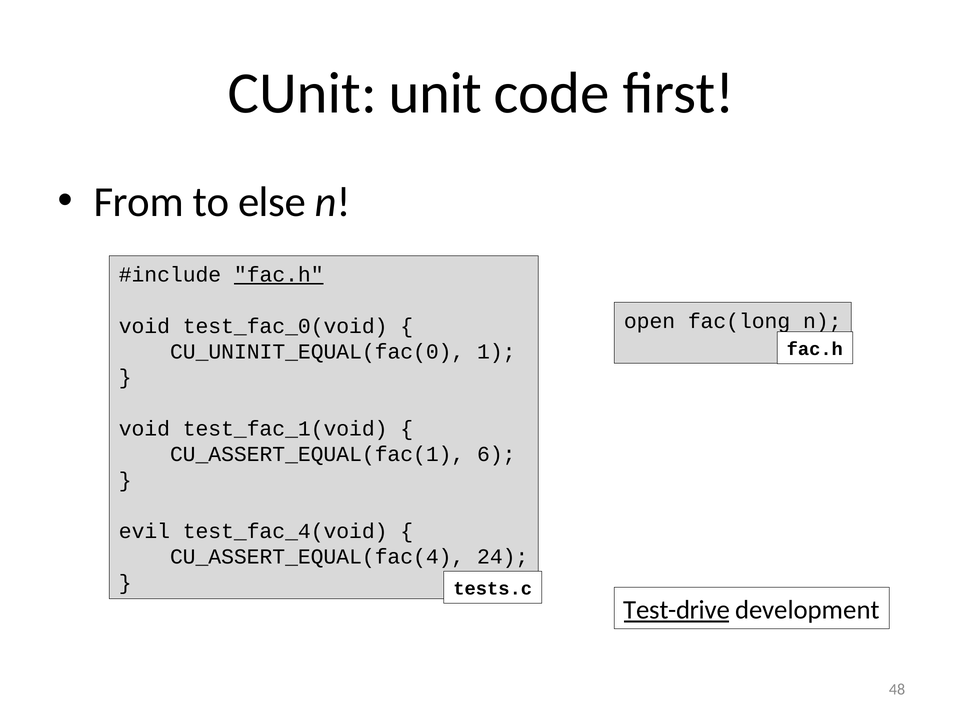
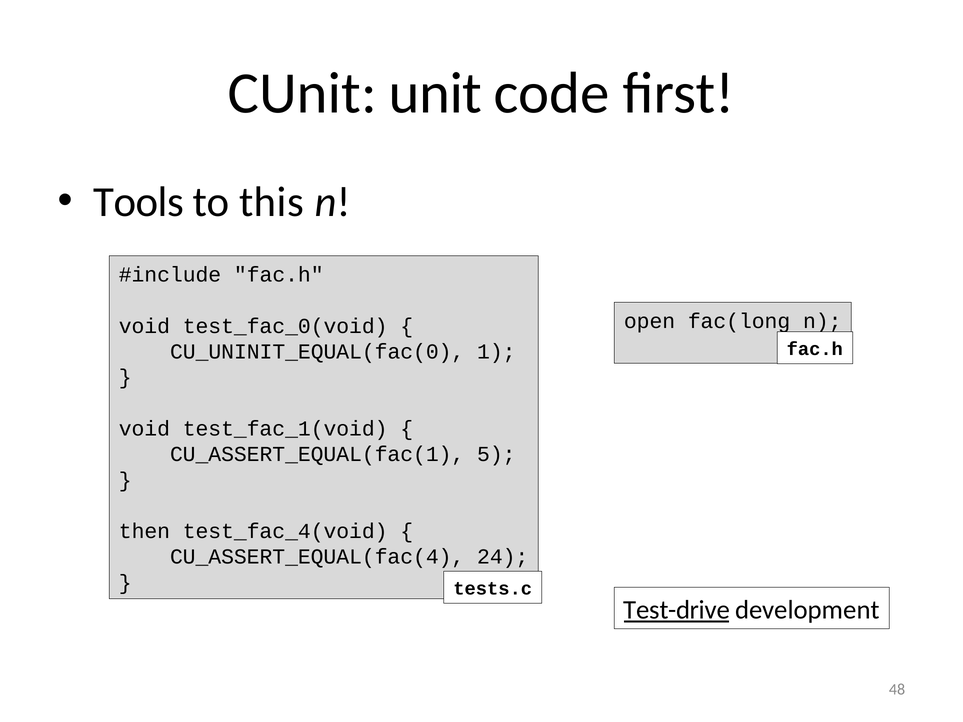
From: From -> Tools
else: else -> this
fac.h at (279, 275) underline: present -> none
6: 6 -> 5
evil: evil -> then
